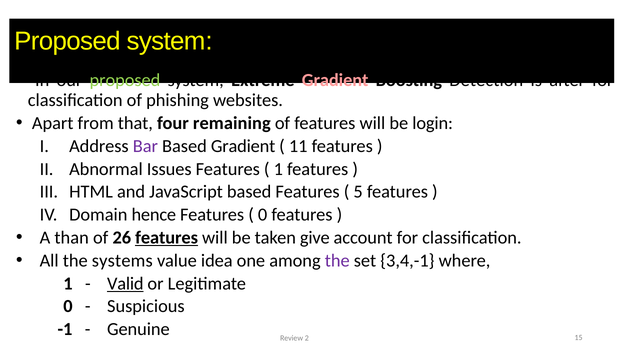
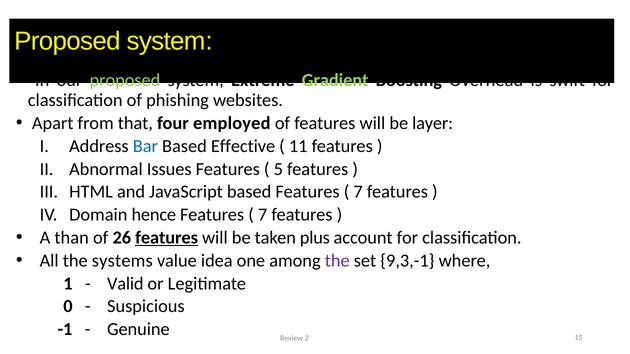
Gradient at (335, 80) colour: pink -> light green
Detection: Detection -> Overhead
after: after -> swift
remaining: remaining -> employed
login: login -> layer
Bar colour: purple -> blue
Based Gradient: Gradient -> Effective
1 at (278, 169): 1 -> 5
5 at (358, 192): 5 -> 7
0 at (263, 215): 0 -> 7
give: give -> plus
3,4,-1: 3,4,-1 -> 9,3,-1
Valid underline: present -> none
